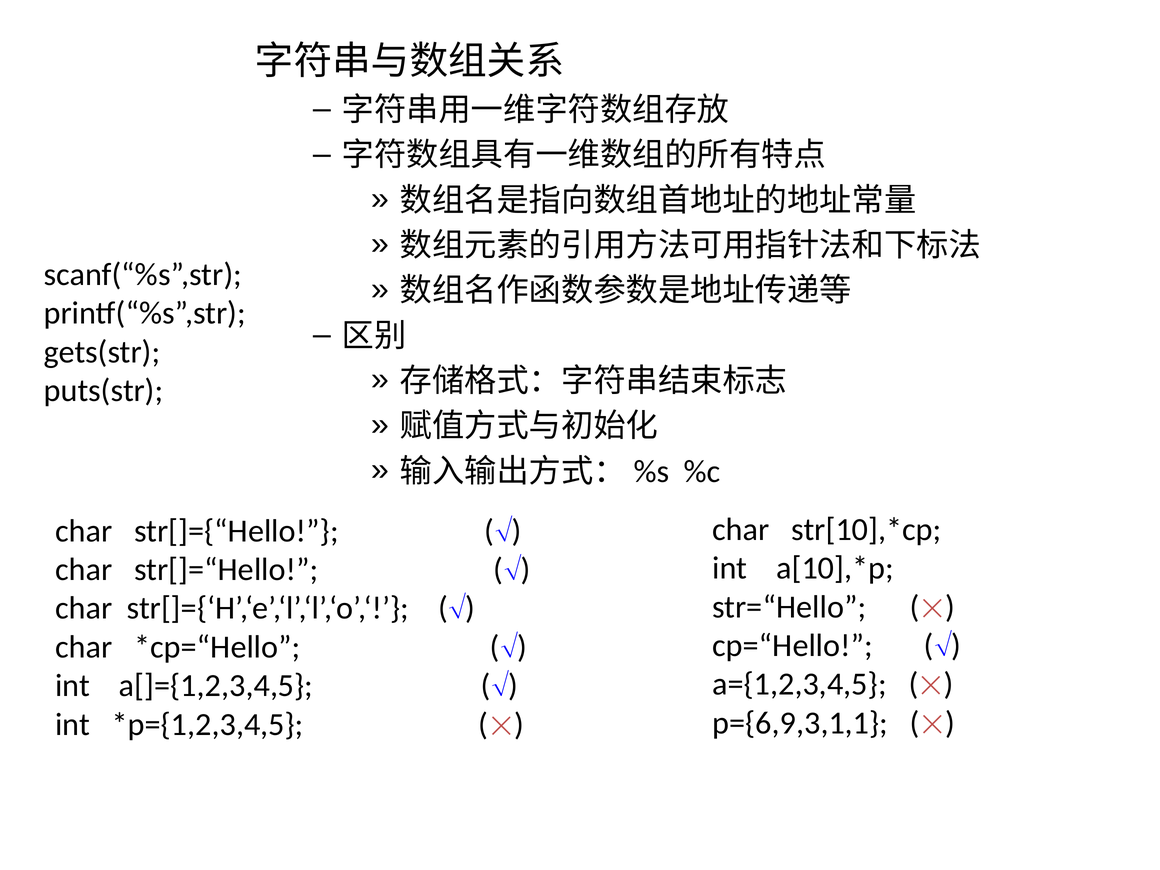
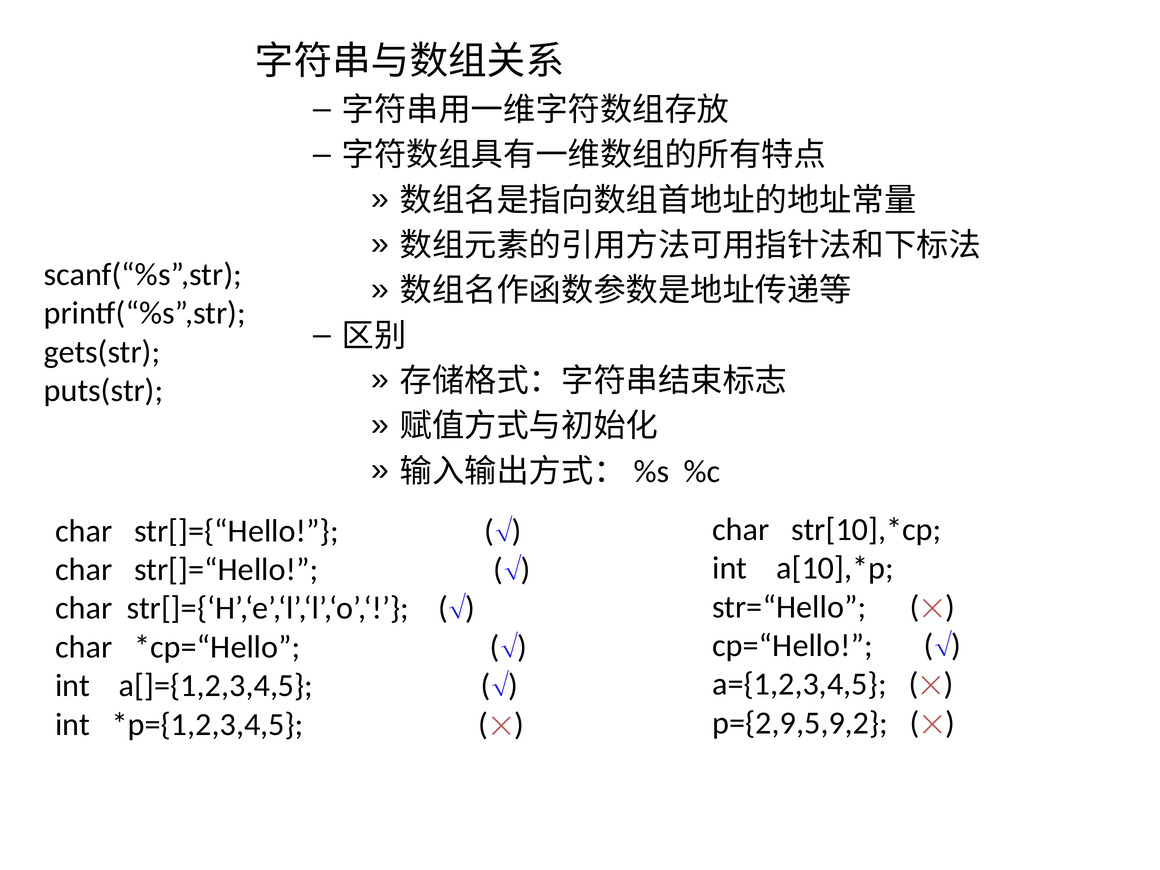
p={6,9,3,1,1: p={6,9,3,1,1 -> p={2,9,5,9,2
